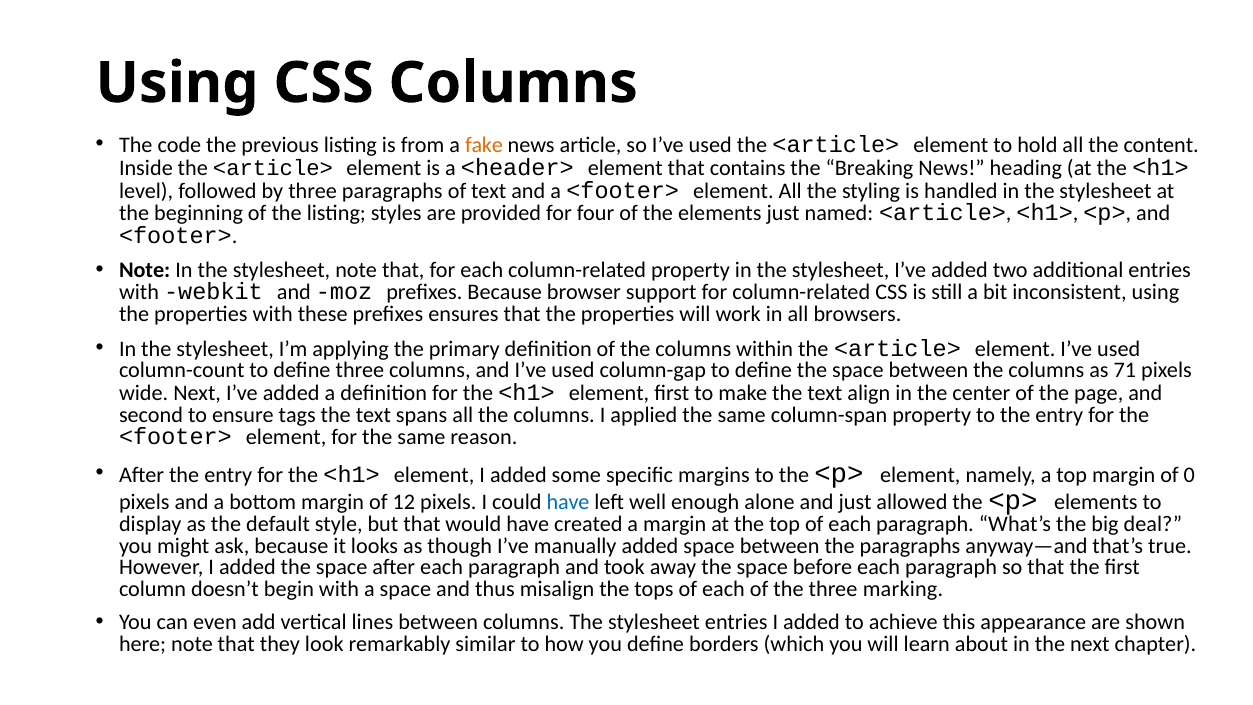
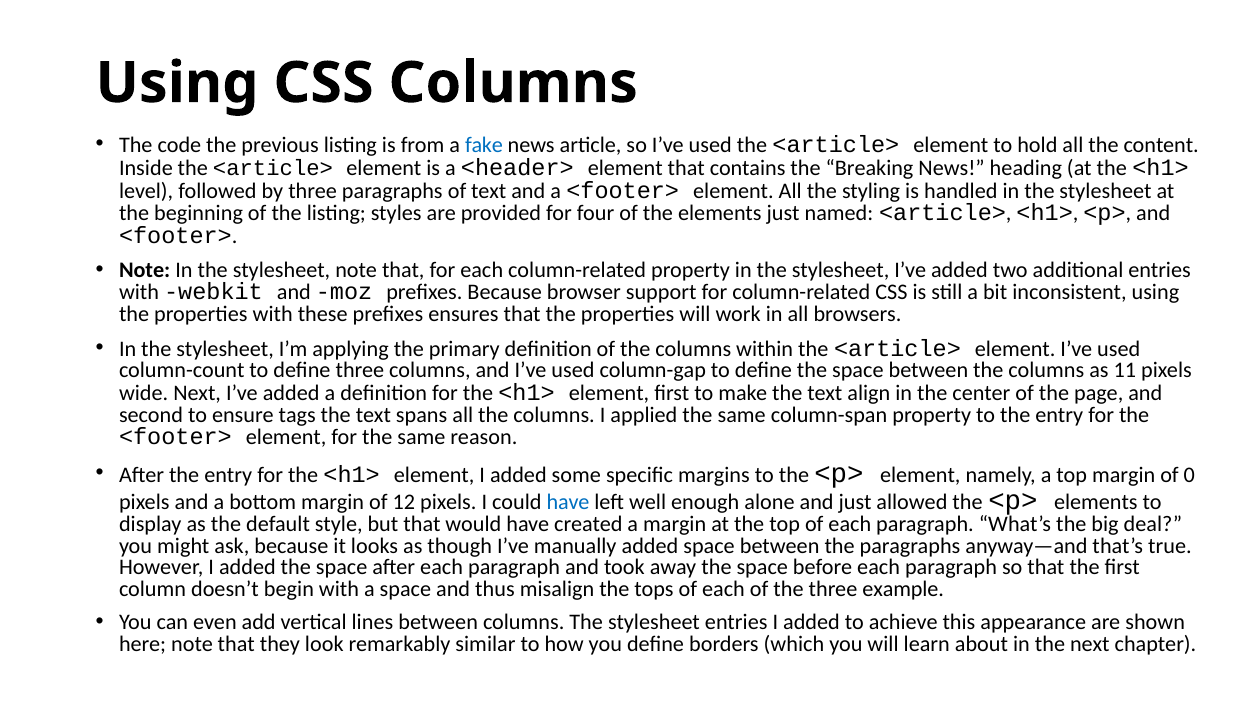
fake colour: orange -> blue
71: 71 -> 11
marking: marking -> example
